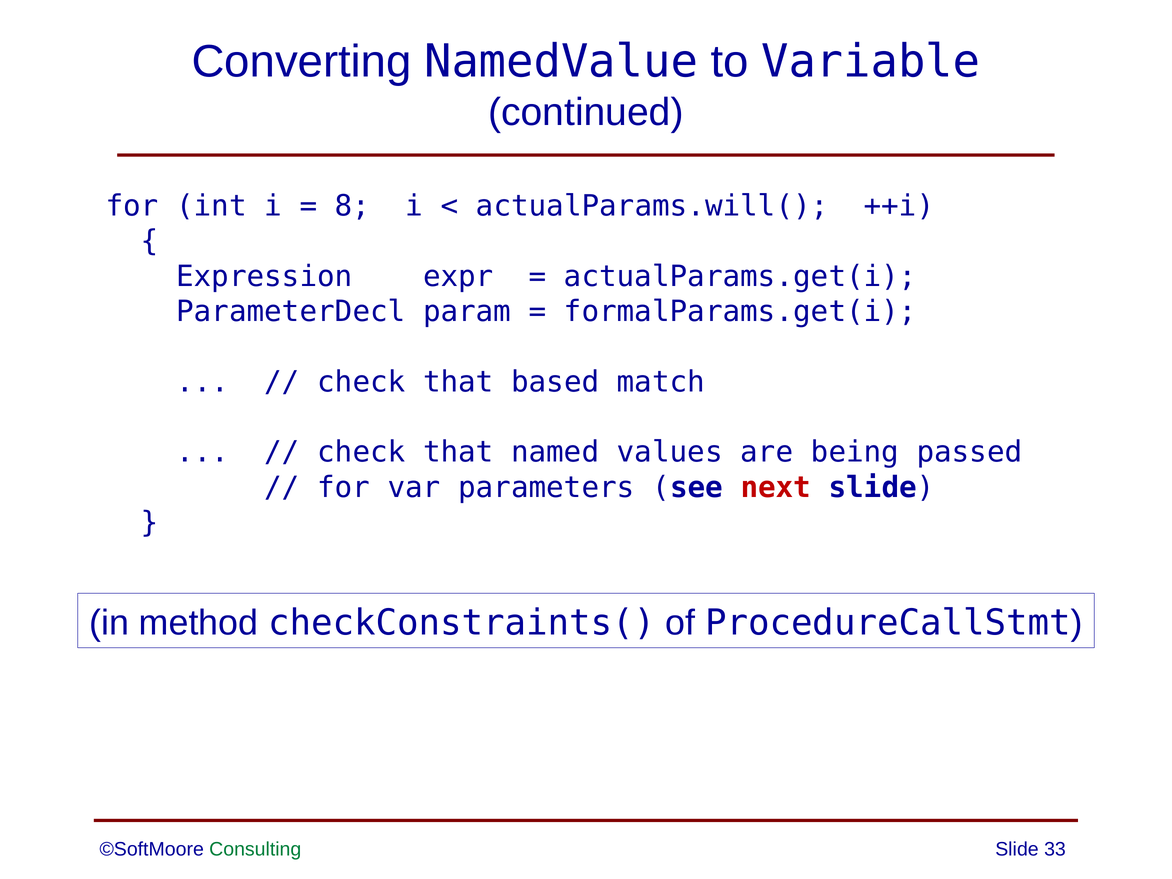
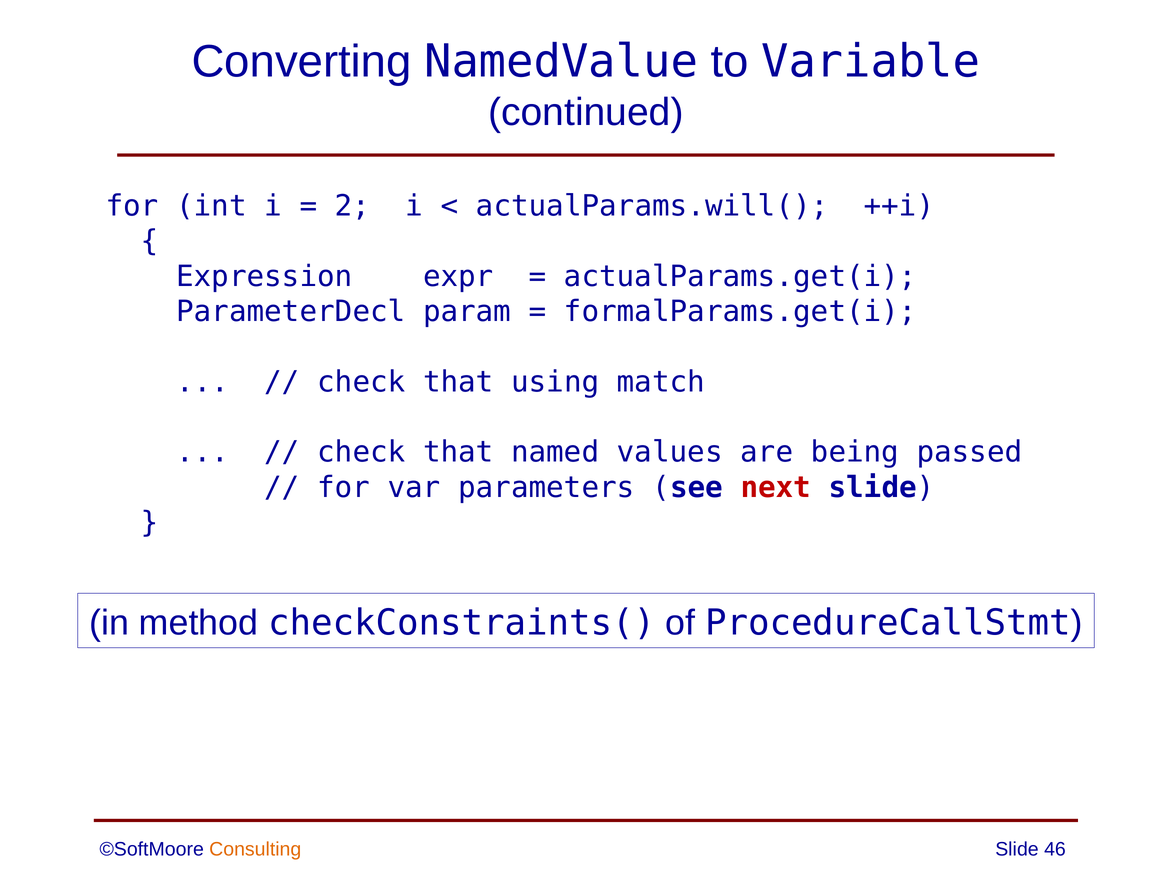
8: 8 -> 2
based: based -> using
Consulting colour: green -> orange
33: 33 -> 46
